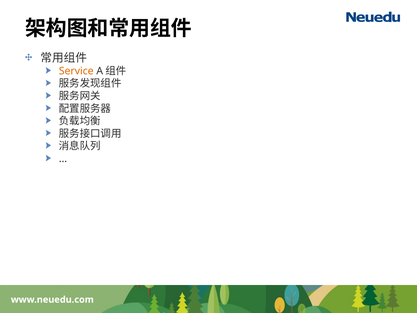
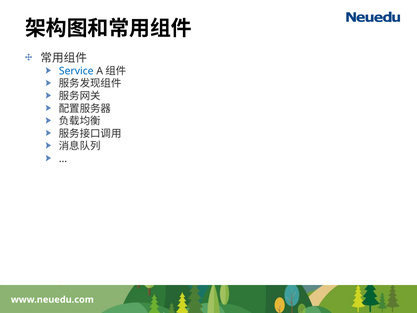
Service colour: orange -> blue
